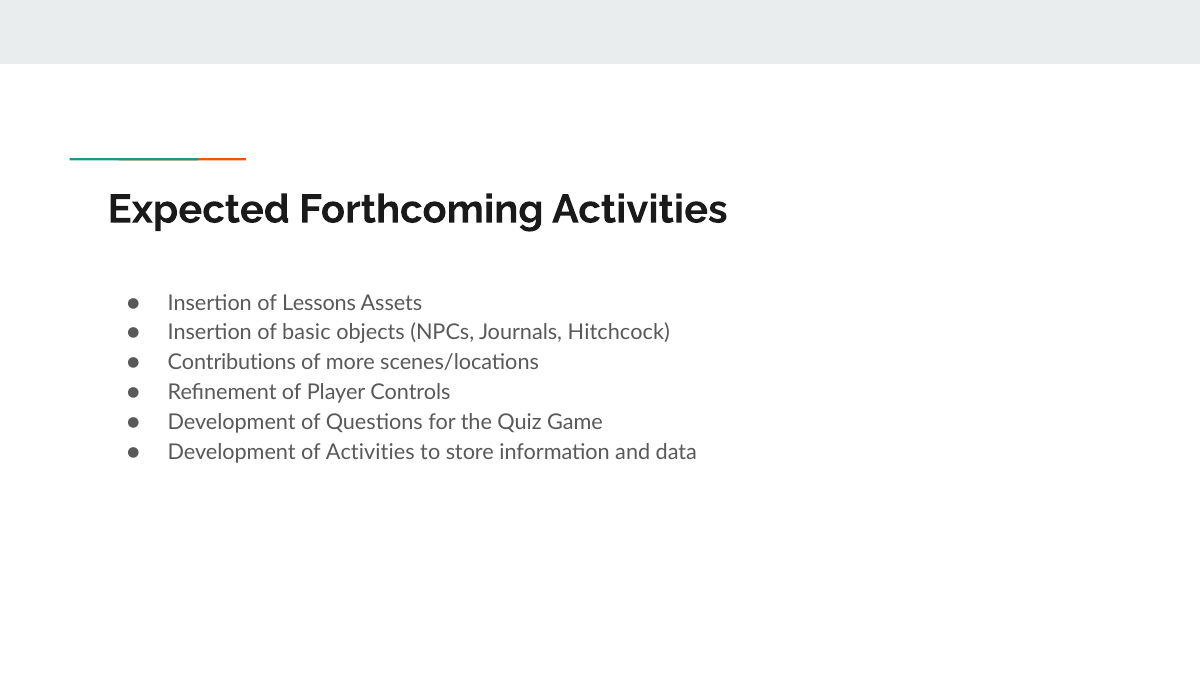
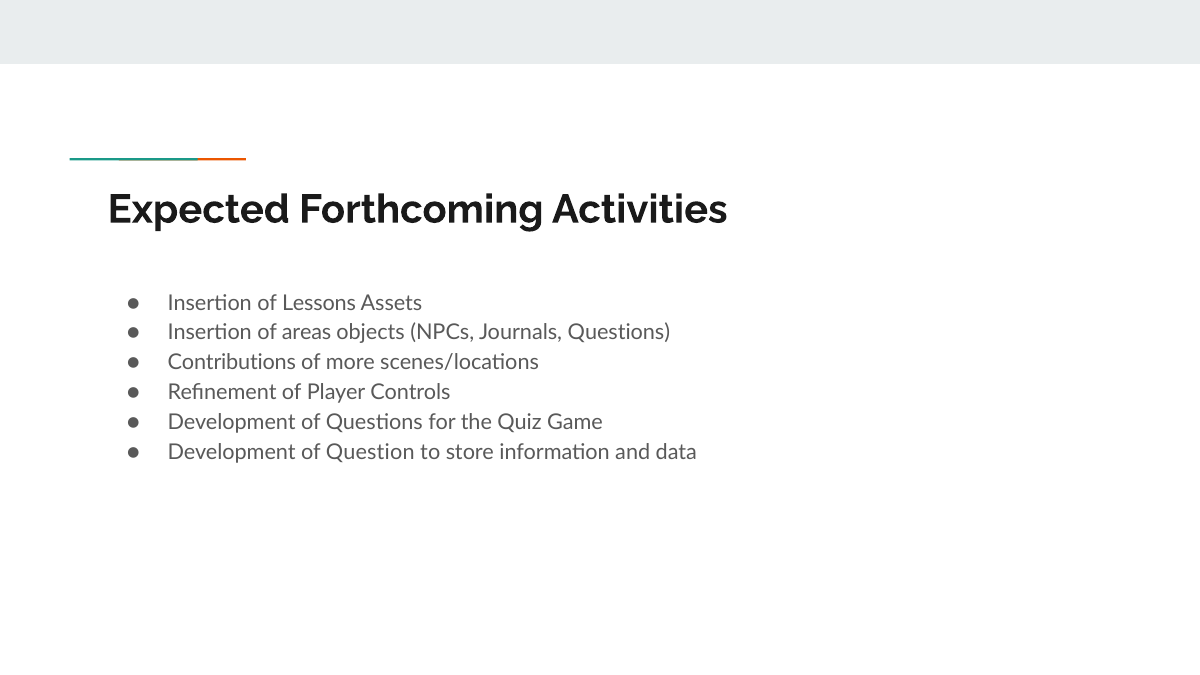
basic: basic -> areas
Journals Hitchcock: Hitchcock -> Questions
of Activities: Activities -> Question
